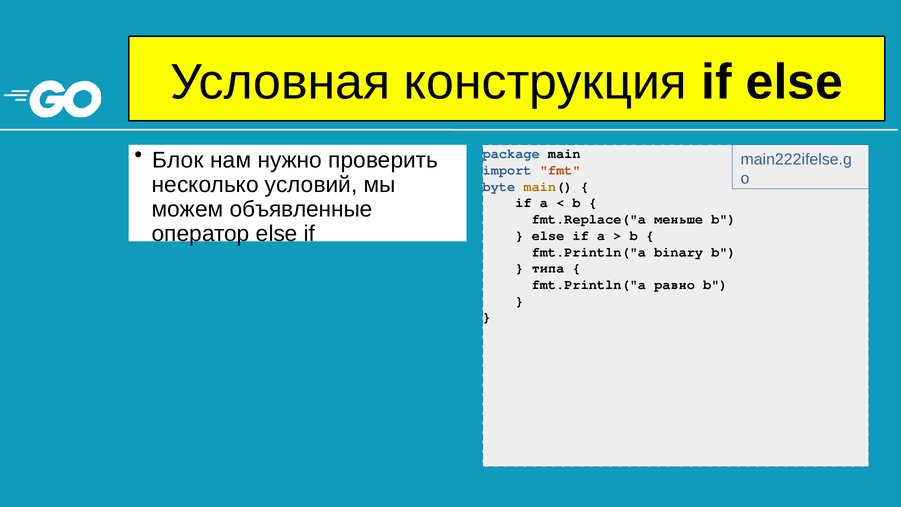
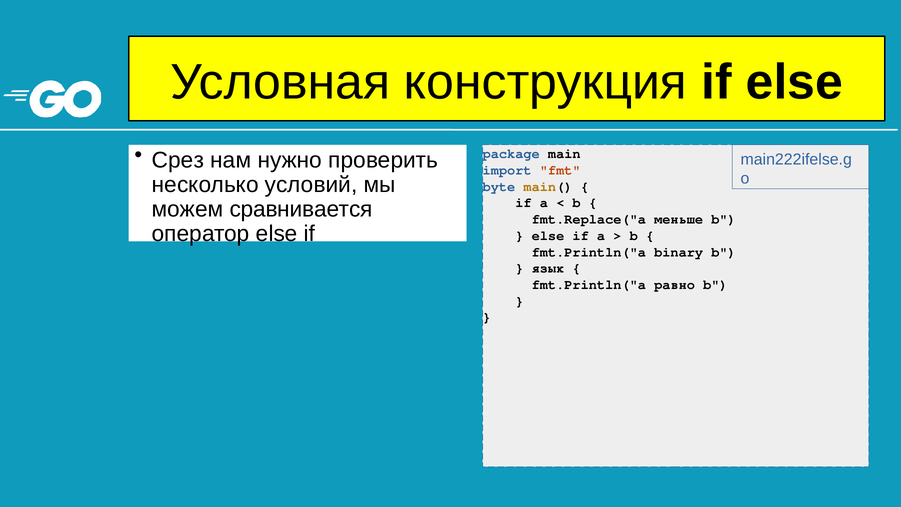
Блок: Блок -> Срез
объявленные: объявленные -> сравнивается
типа: типа -> язык
